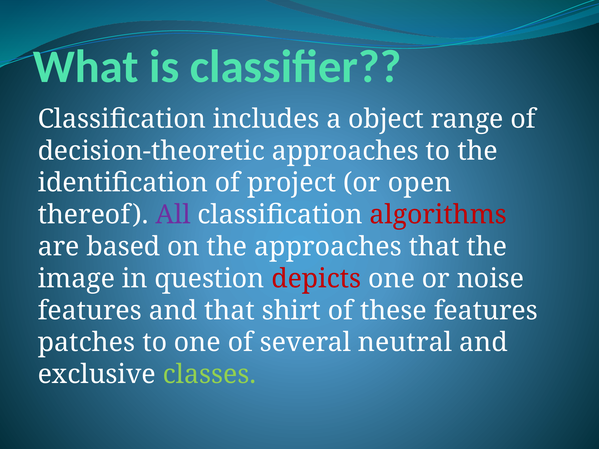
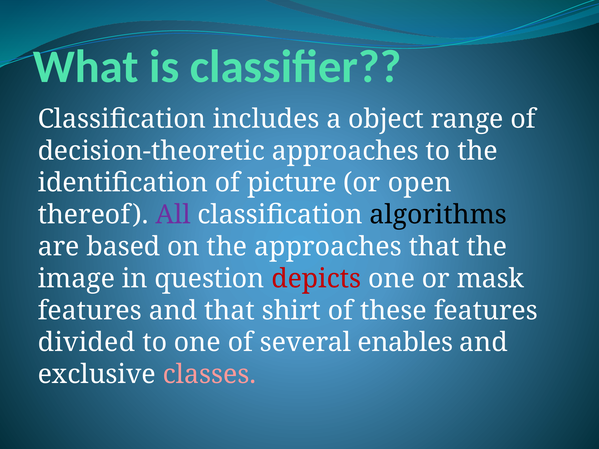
project: project -> picture
algorithms colour: red -> black
noise: noise -> mask
patches: patches -> divided
neutral: neutral -> enables
classes colour: light green -> pink
